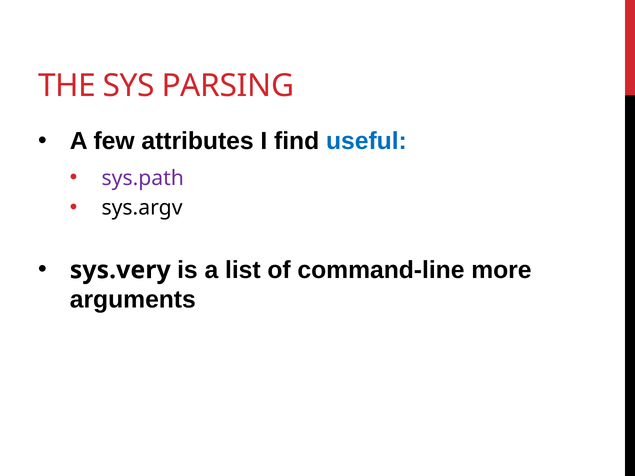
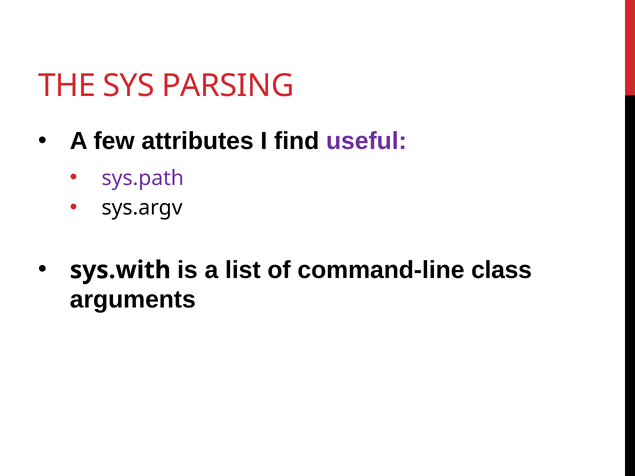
useful colour: blue -> purple
sys.very: sys.very -> sys.with
more: more -> class
